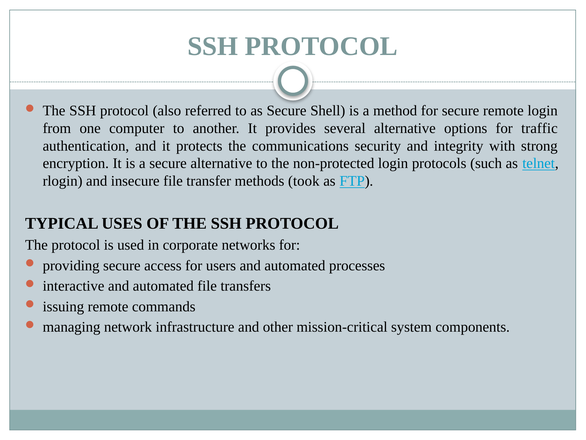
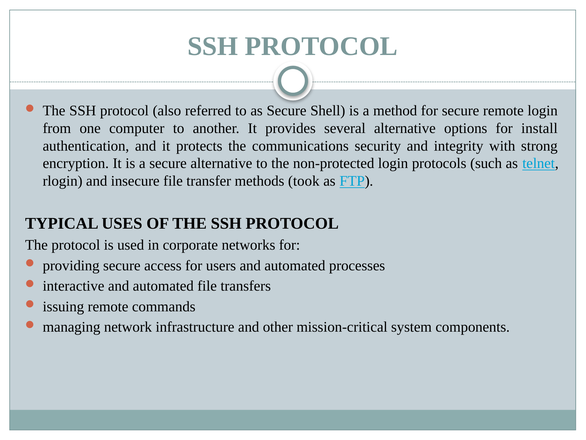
traffic: traffic -> install
